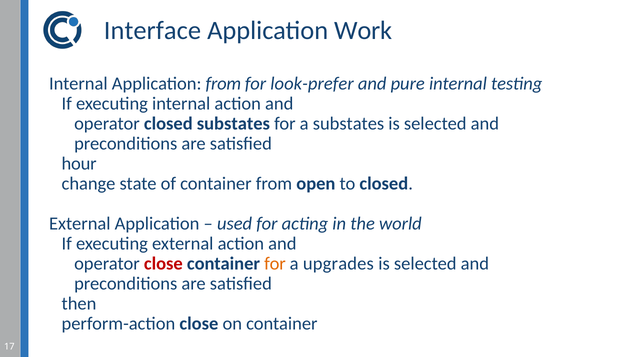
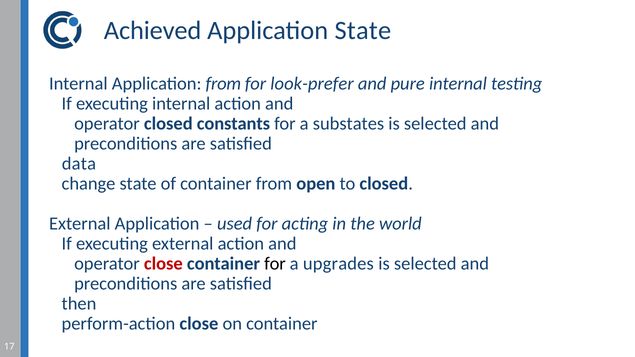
Interface: Interface -> Achieved
Application Work: Work -> State
closed substates: substates -> constants
hour: hour -> data
for at (275, 264) colour: orange -> black
